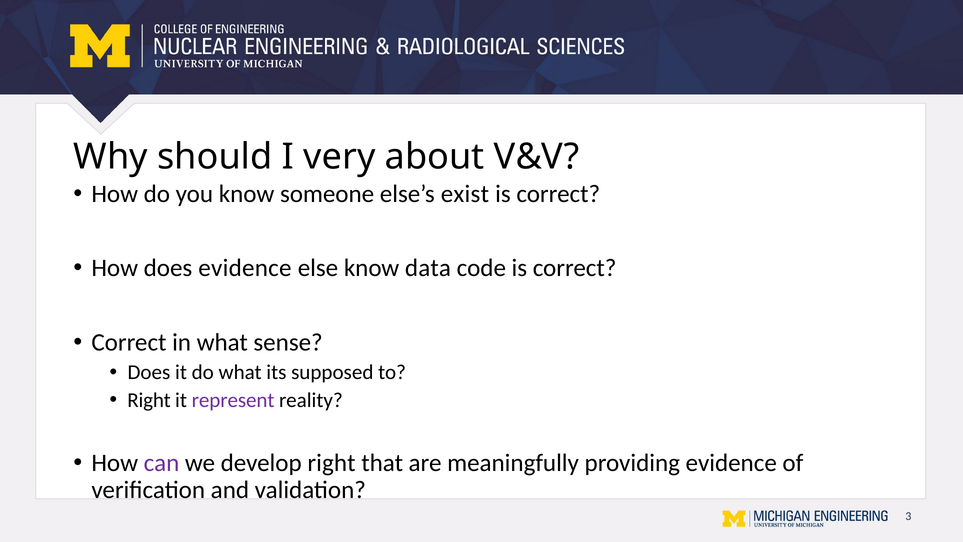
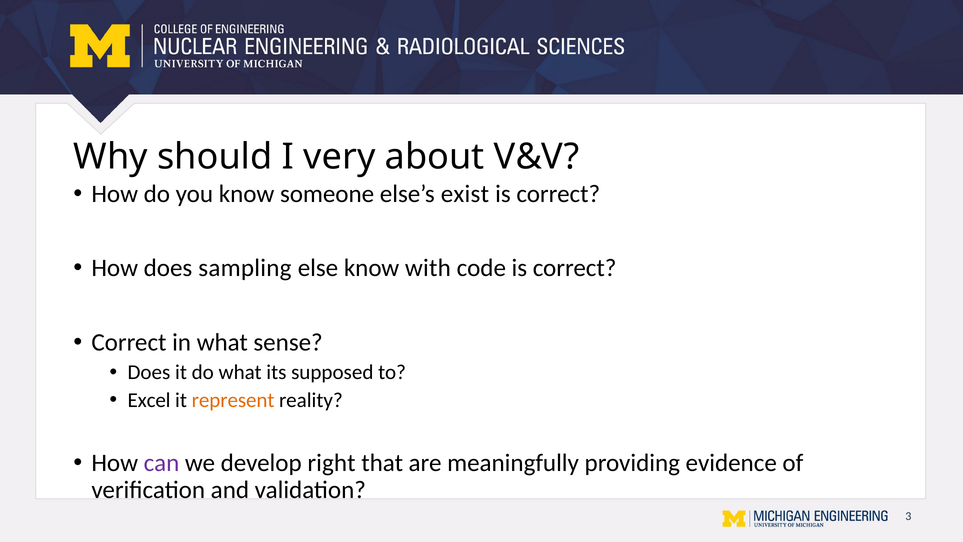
does evidence: evidence -> sampling
data: data -> with
Right at (149, 400): Right -> Excel
represent colour: purple -> orange
